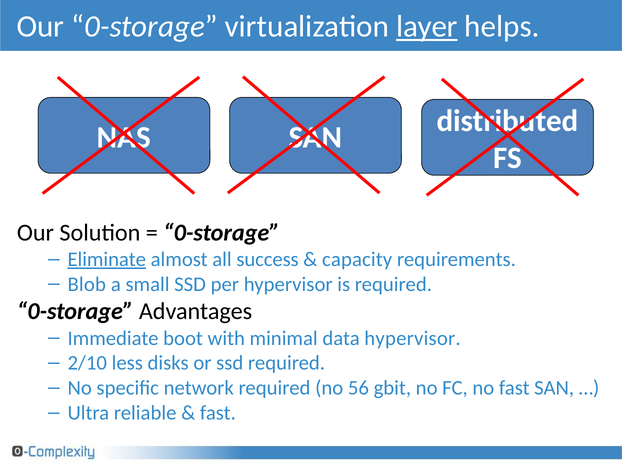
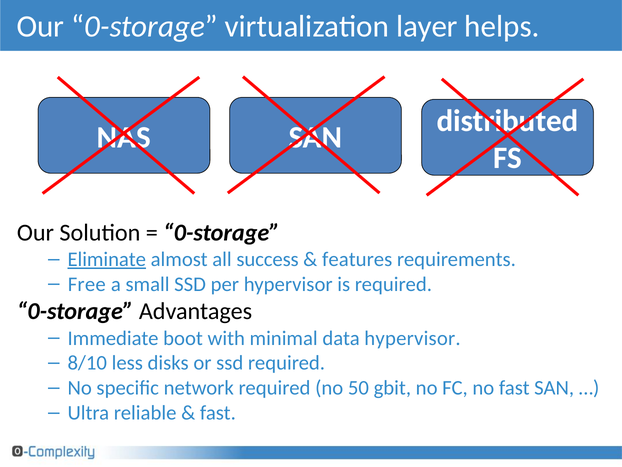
layer underline: present -> none
capacity: capacity -> features
Blob: Blob -> Free
2/10: 2/10 -> 8/10
56: 56 -> 50
